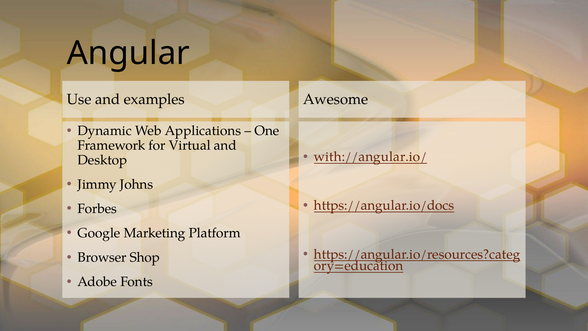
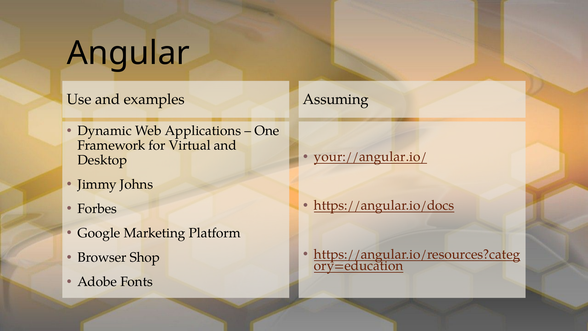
Awesome: Awesome -> Assuming
with://angular.io/: with://angular.io/ -> your://angular.io/
